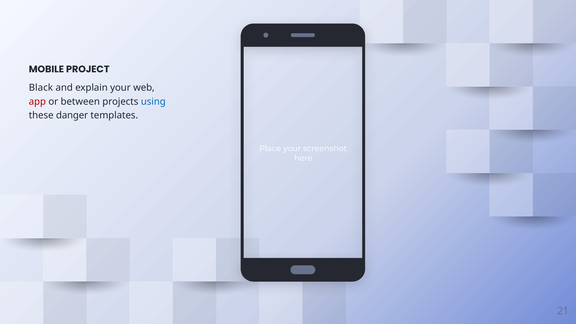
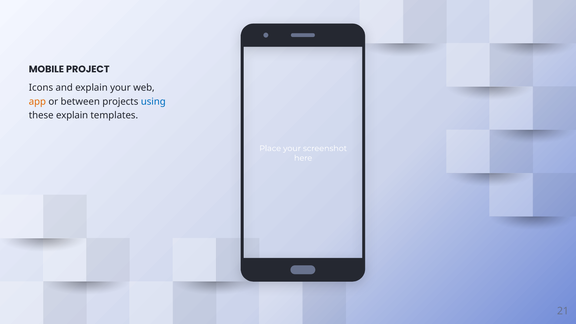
Black: Black -> Icons
app colour: red -> orange
these danger: danger -> explain
